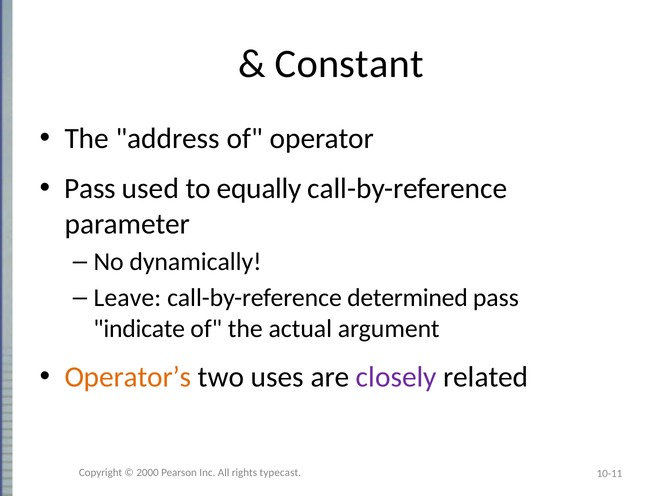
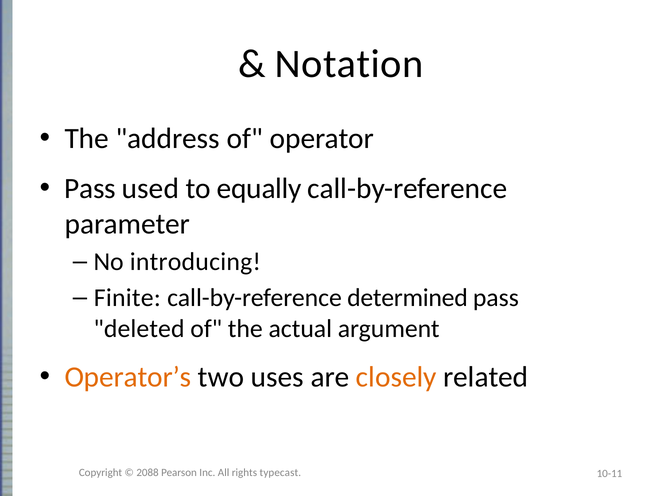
Constant: Constant -> Notation
dynamically: dynamically -> introducing
Leave: Leave -> Finite
indicate: indicate -> deleted
closely colour: purple -> orange
2000: 2000 -> 2088
